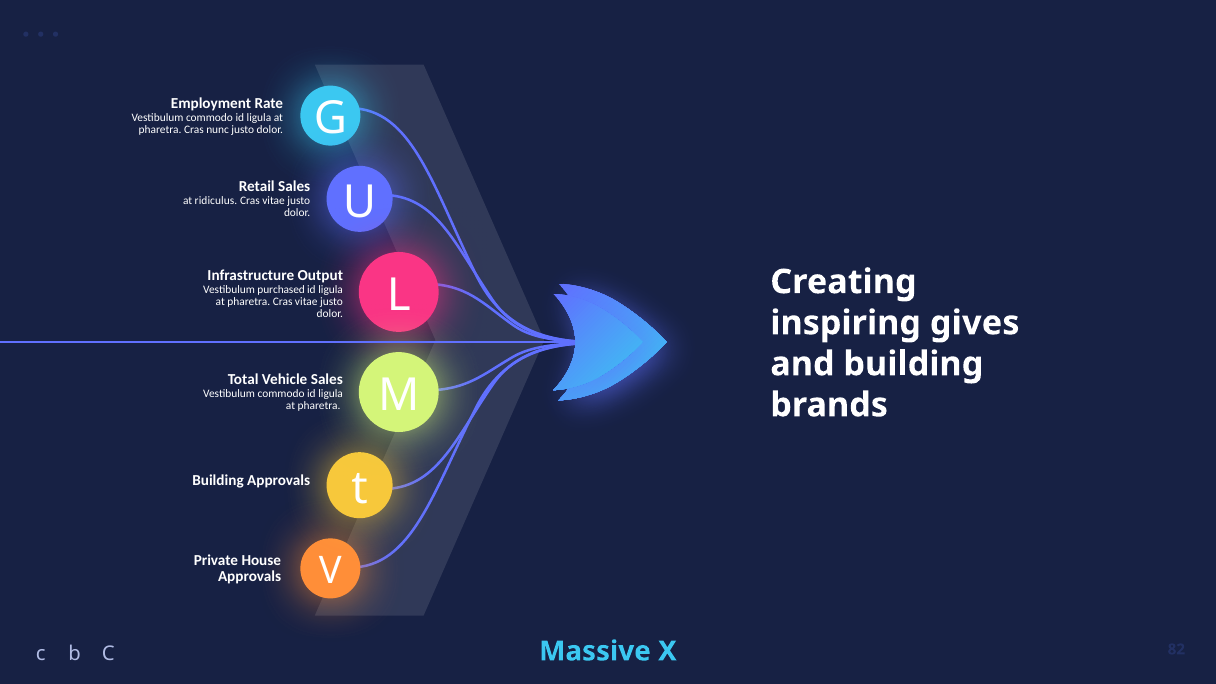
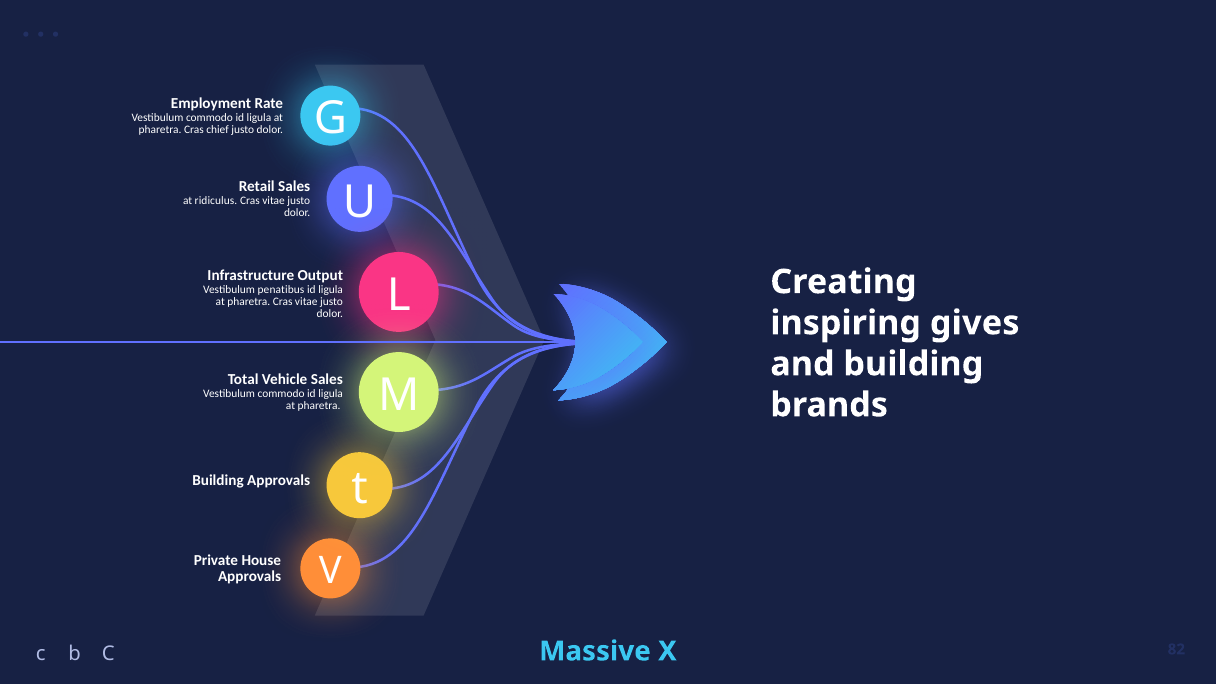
nunc: nunc -> chief
purchased: purchased -> penatibus
